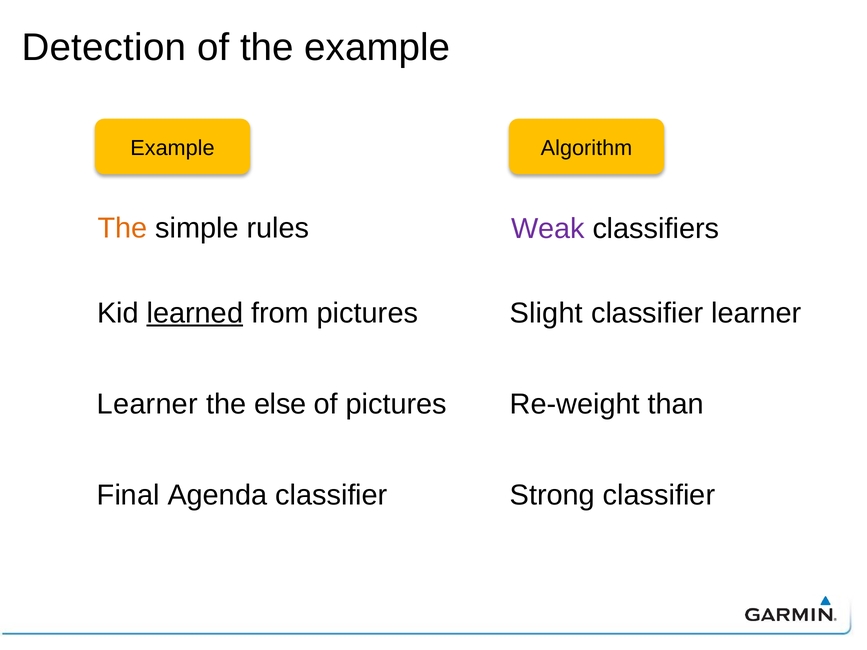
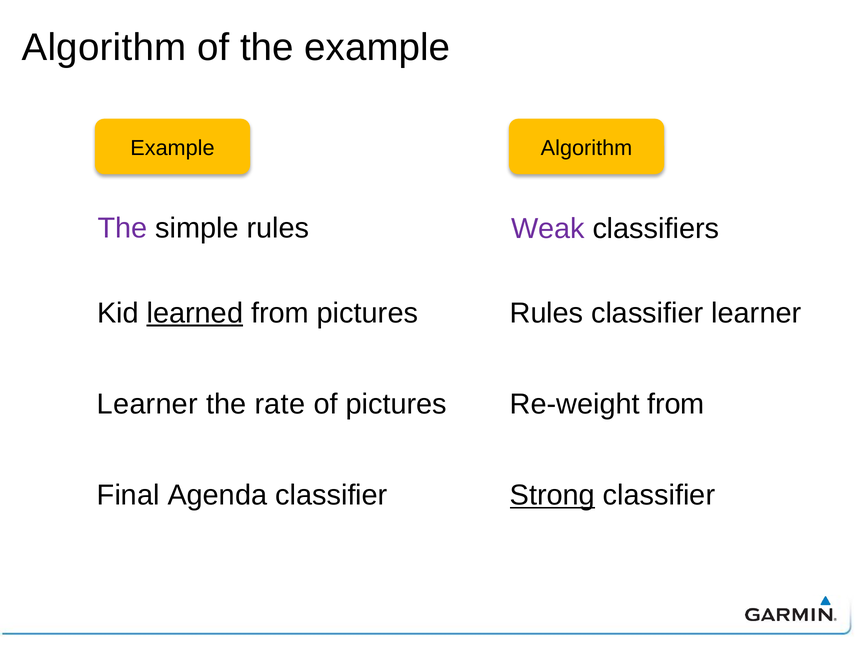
Detection at (104, 47): Detection -> Algorithm
The at (122, 229) colour: orange -> purple
pictures Slight: Slight -> Rules
else: else -> rate
Re-weight than: than -> from
Strong underline: none -> present
